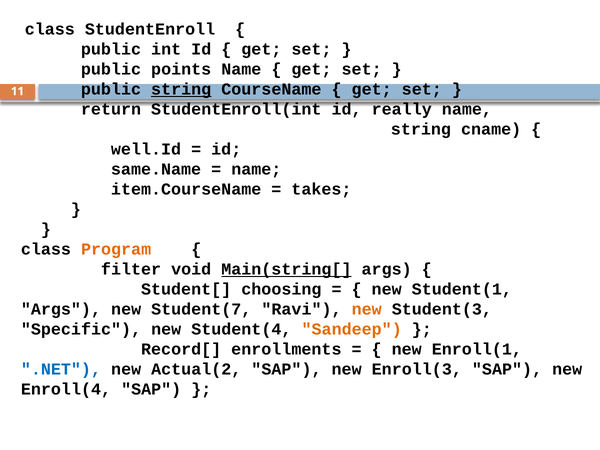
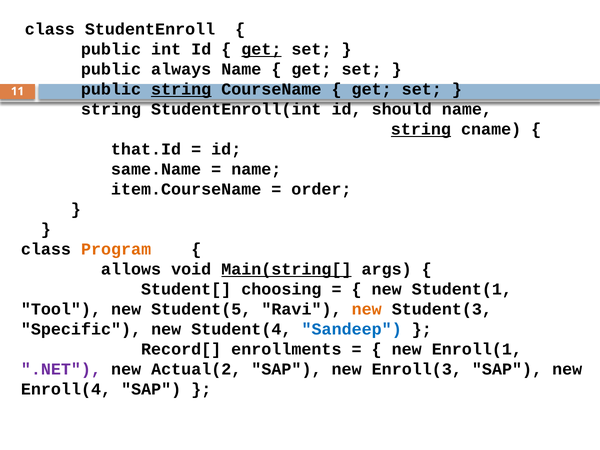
get at (261, 49) underline: none -> present
points: points -> always
return at (111, 109): return -> string
really: really -> should
string at (421, 129) underline: none -> present
well.Id: well.Id -> that.Id
takes: takes -> order
filter: filter -> allows
Args at (61, 309): Args -> Tool
Student(7: Student(7 -> Student(5
Sandeep colour: orange -> blue
.NET colour: blue -> purple
